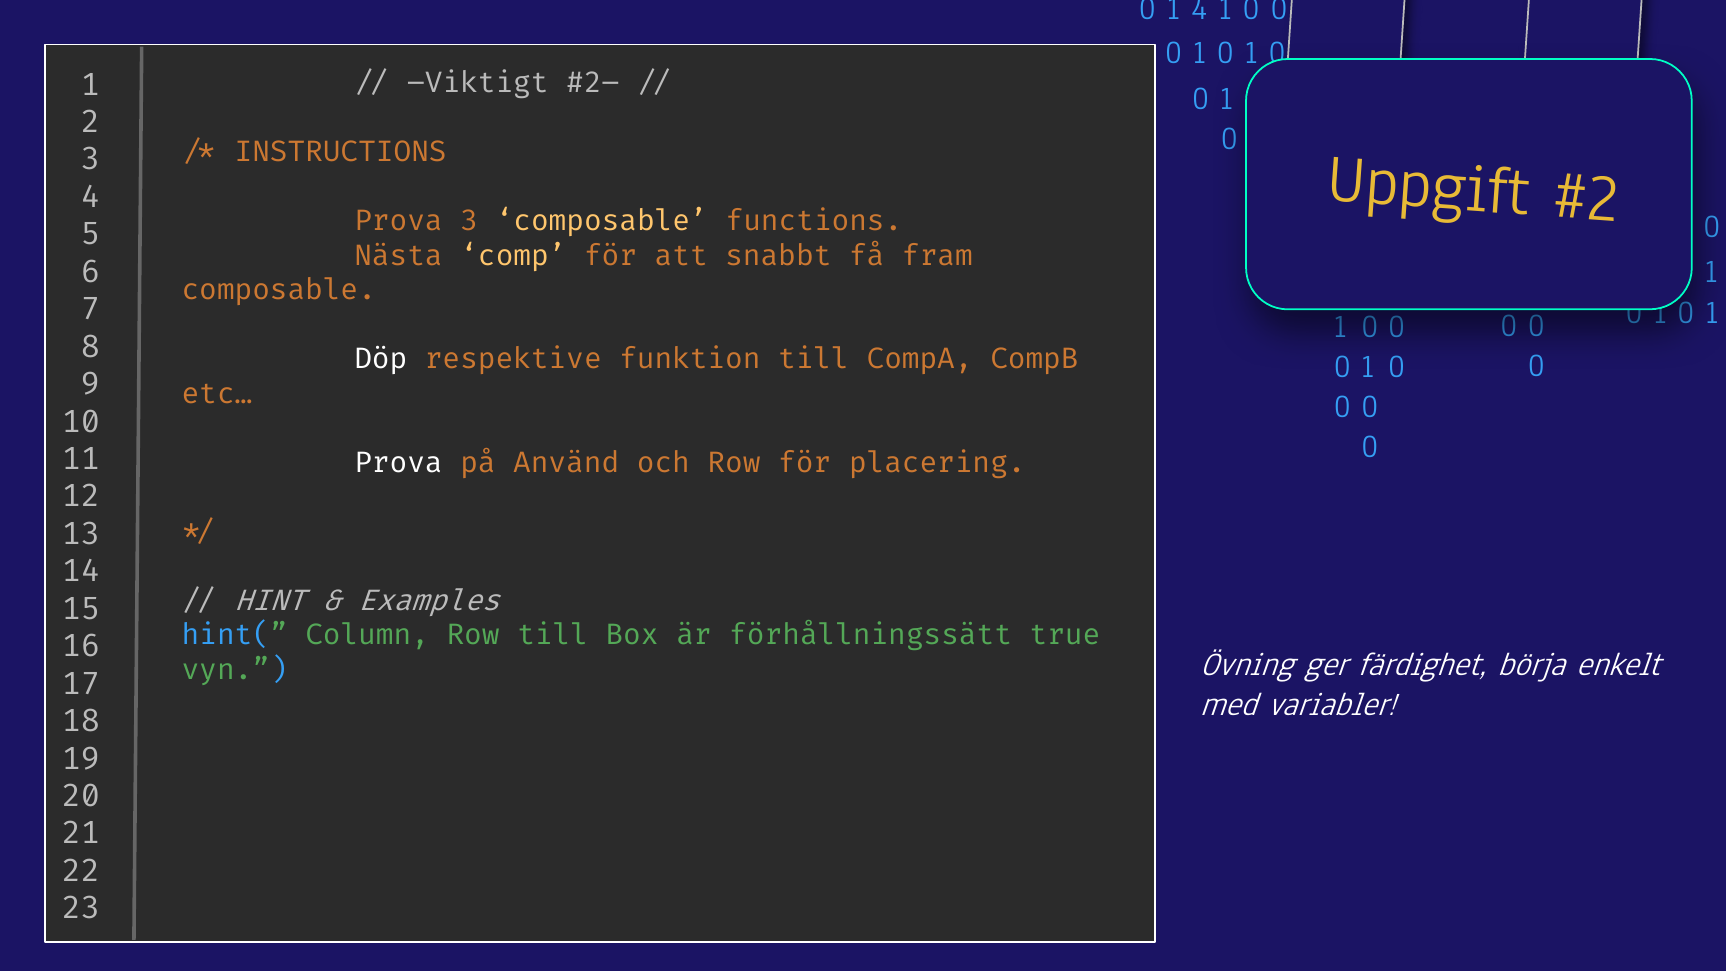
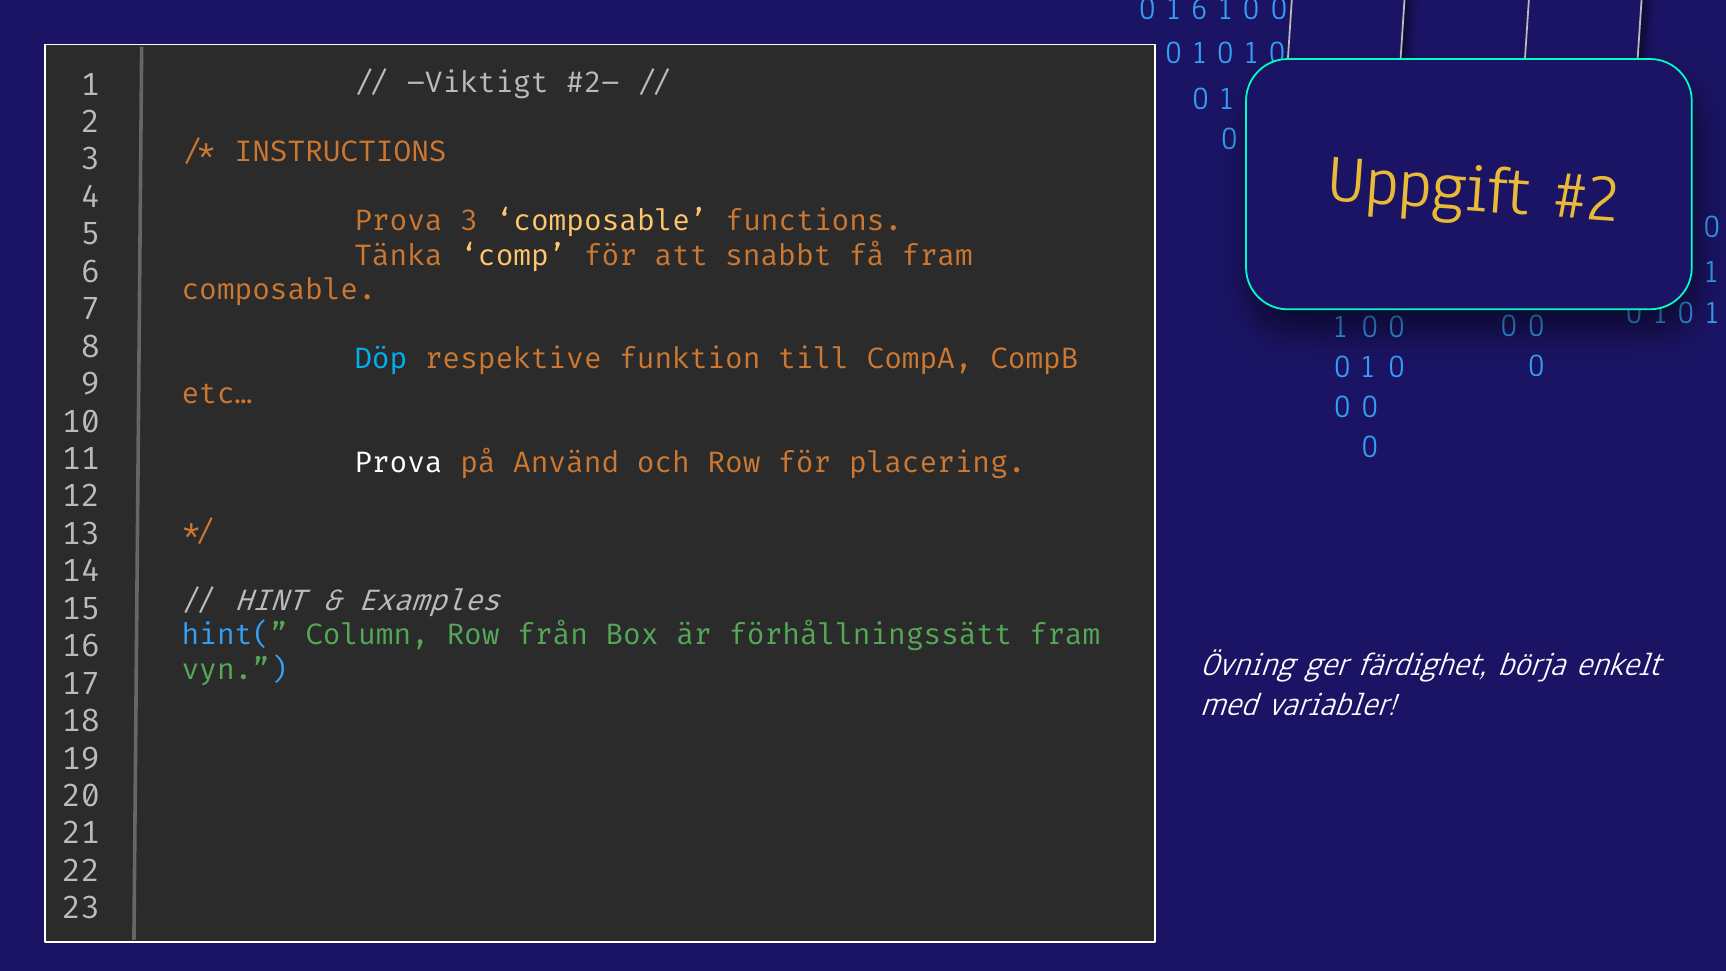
1 4: 4 -> 6
Nästa: Nästa -> Tänka
Döp colour: white -> light blue
Row till: till -> från
förhållningssätt true: true -> fram
